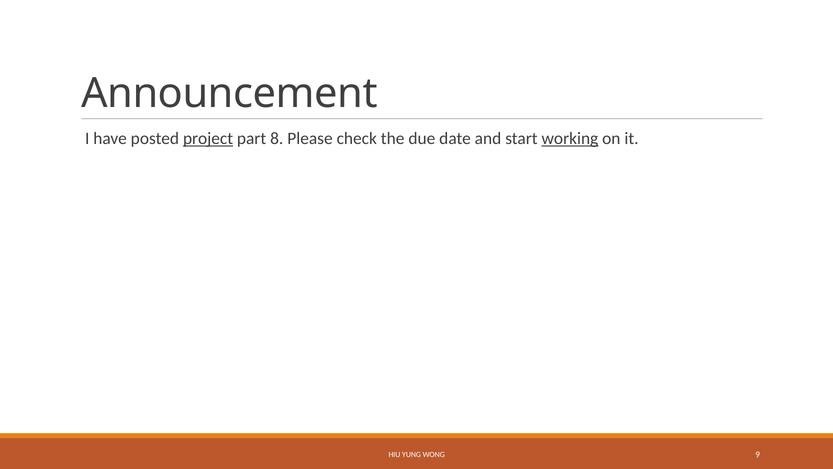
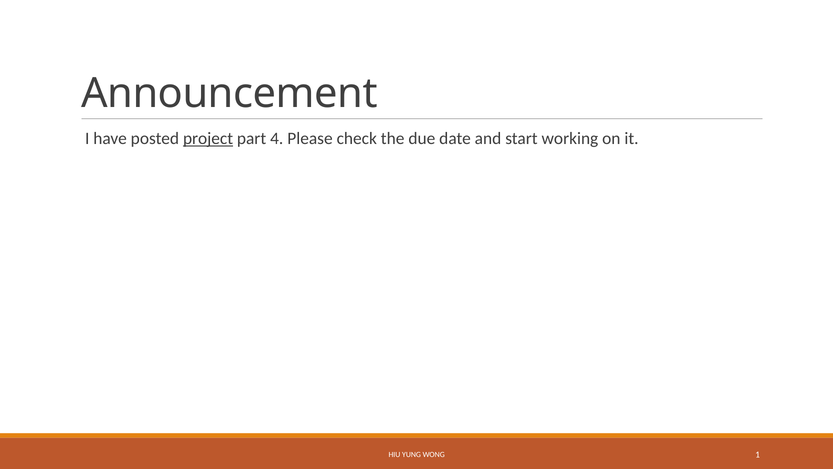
8: 8 -> 4
working underline: present -> none
9: 9 -> 1
